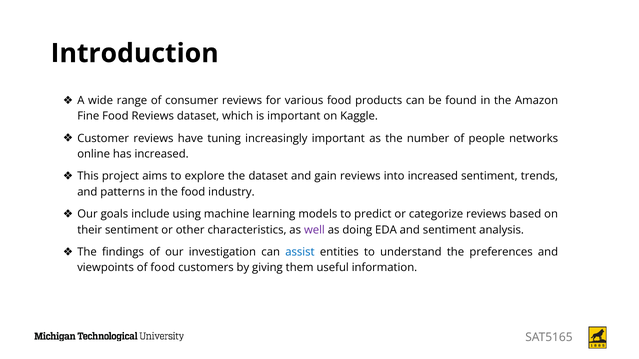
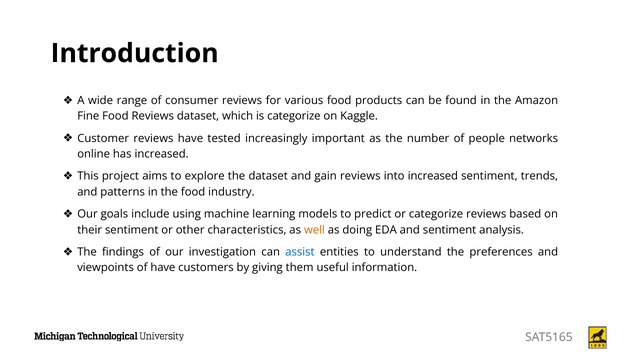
is important: important -> categorize
tuning: tuning -> tested
well colour: purple -> orange
of food: food -> have
